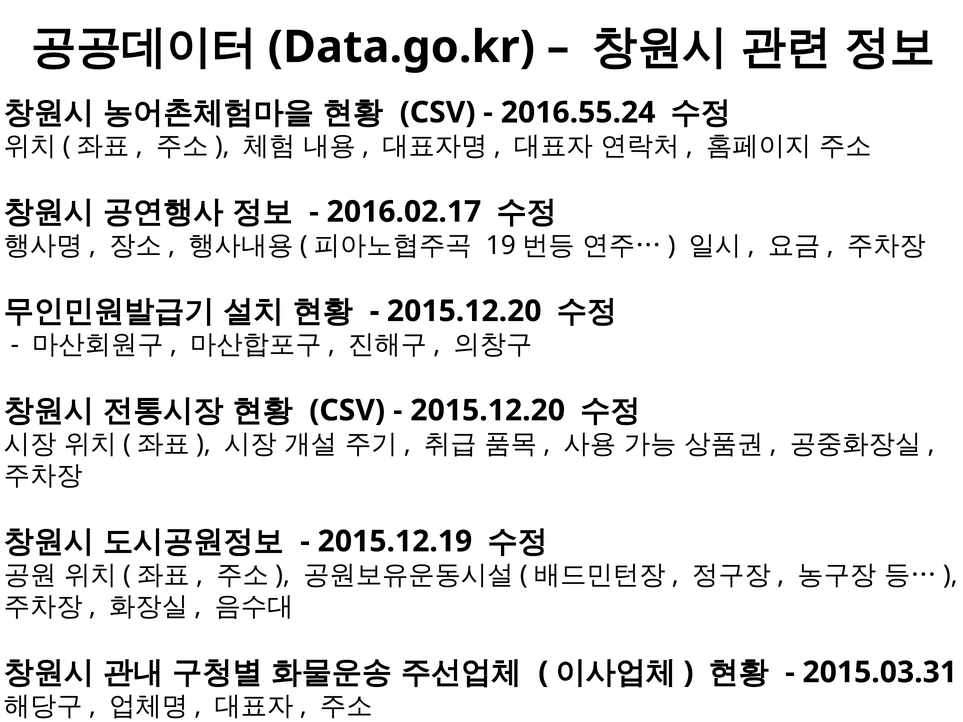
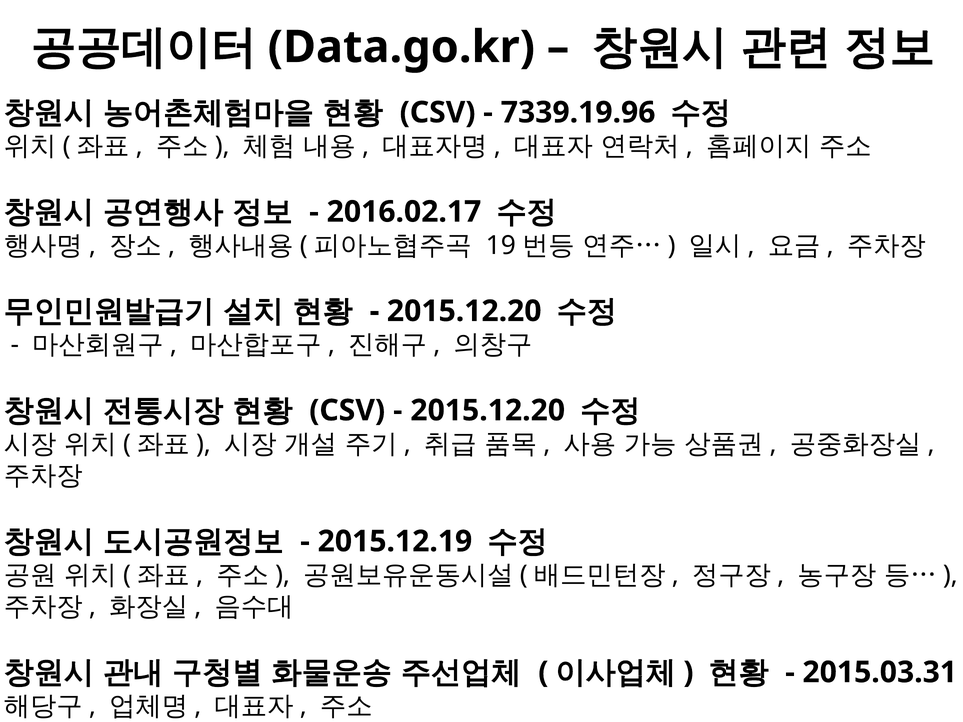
2016.55.24: 2016.55.24 -> 7339.19.96
